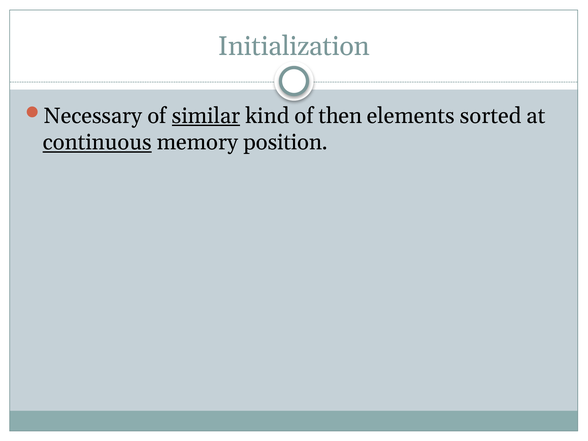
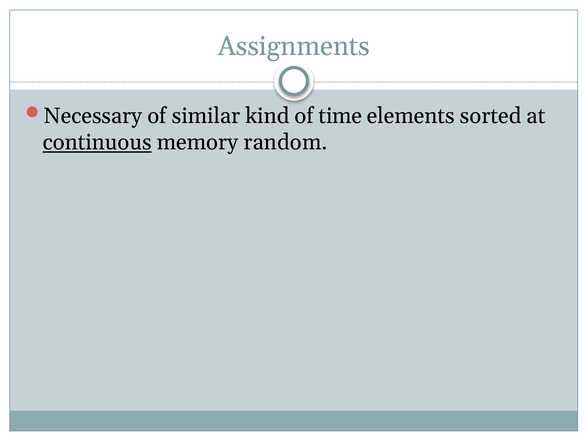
Initialization: Initialization -> Assignments
similar underline: present -> none
then: then -> time
position: position -> random
